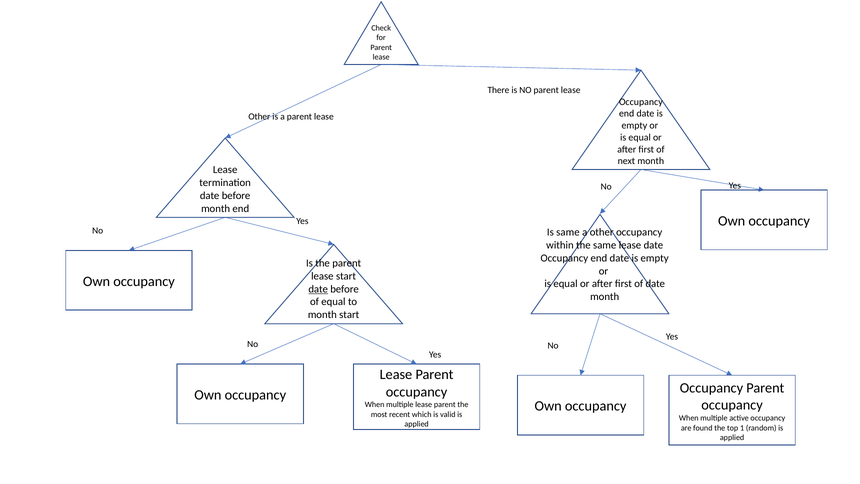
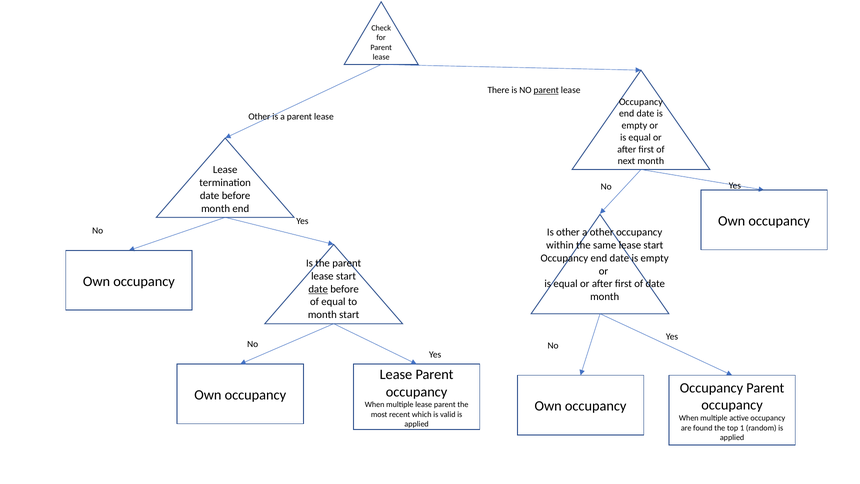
parent at (546, 90) underline: none -> present
Is same: same -> other
same lease date: date -> start
